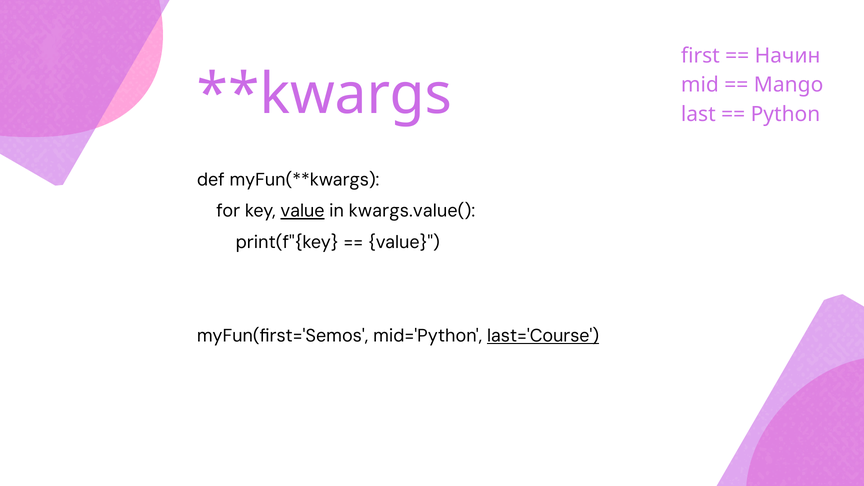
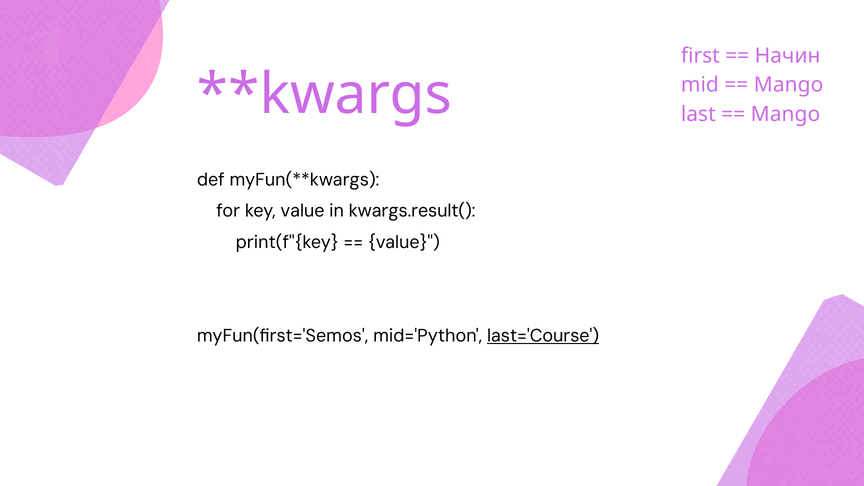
Python at (785, 114): Python -> Mango
value at (302, 211) underline: present -> none
kwargs.value(: kwargs.value( -> kwargs.result(
